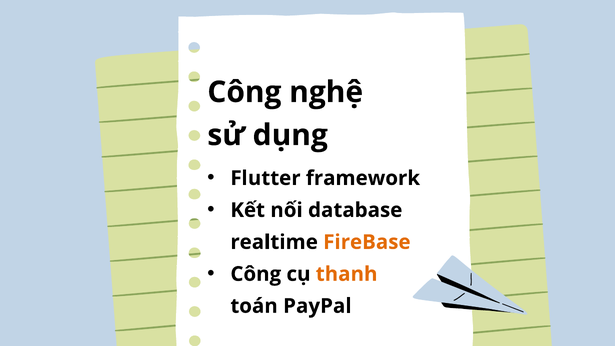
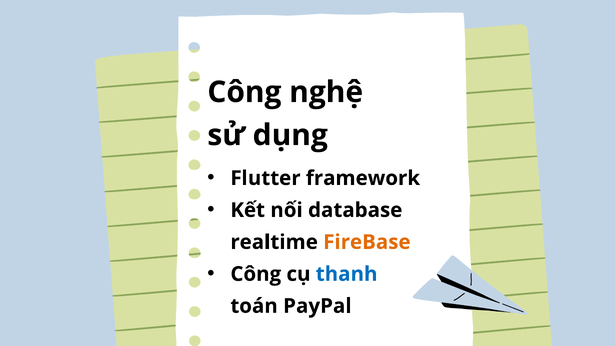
thanh colour: orange -> blue
